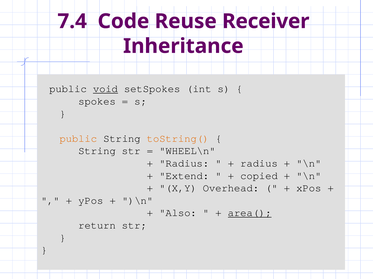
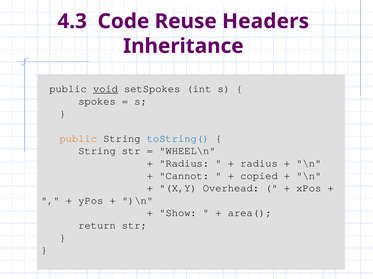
7.4: 7.4 -> 4.3
Receiver: Receiver -> Headers
toString( colour: orange -> blue
Extend: Extend -> Cannot
Also: Also -> Show
area( underline: present -> none
